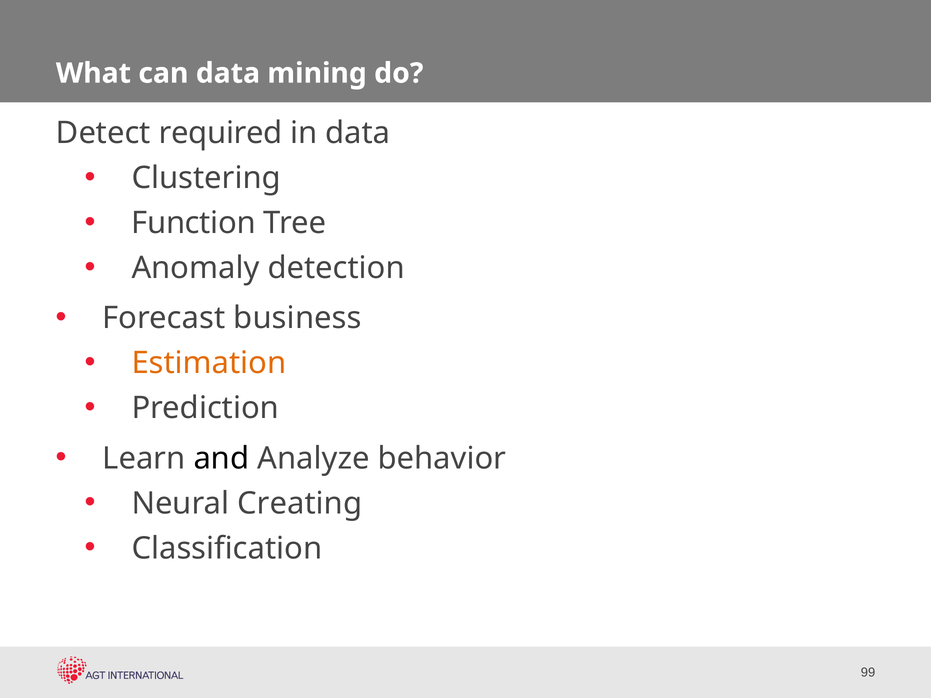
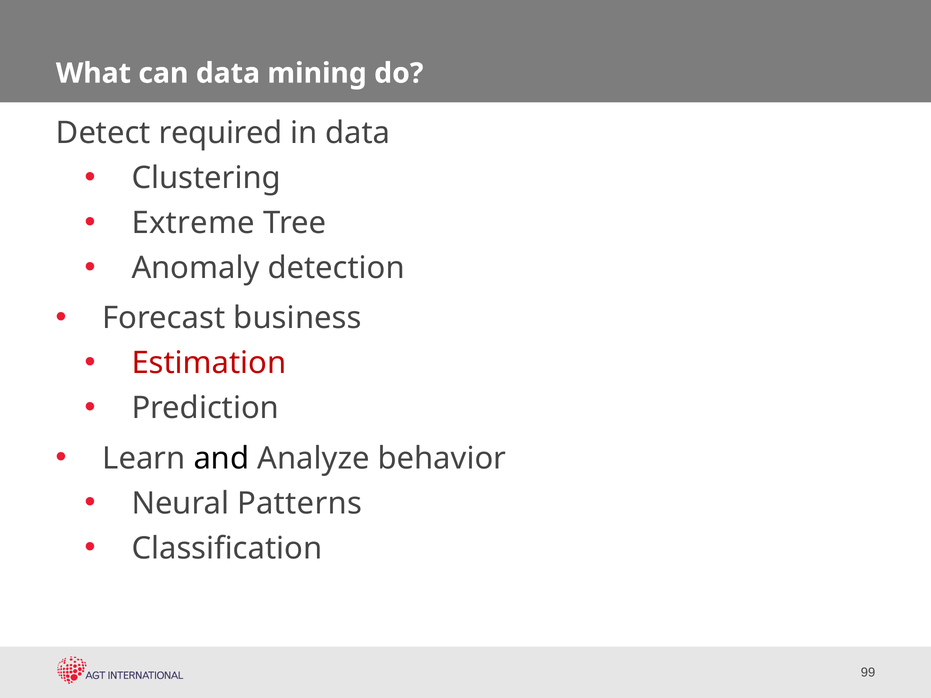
Function: Function -> Extreme
Estimation colour: orange -> red
Creating: Creating -> Patterns
